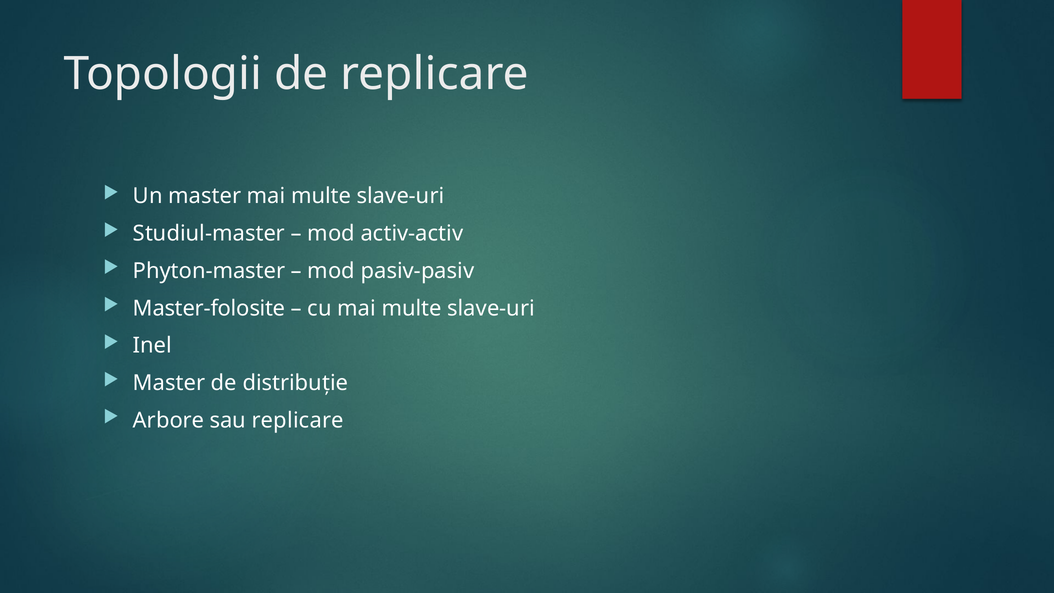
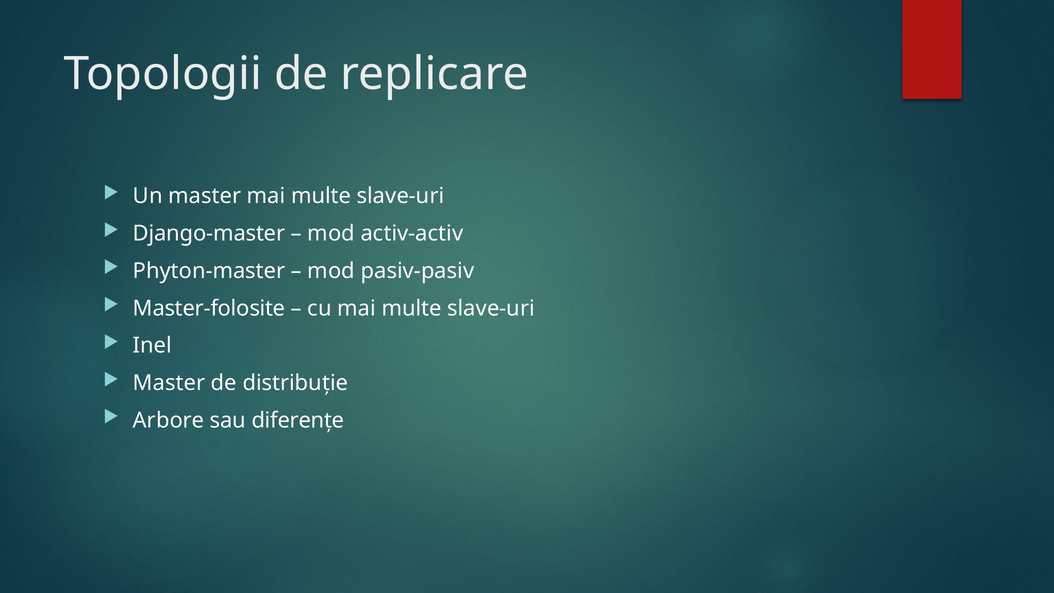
Studiul-master: Studiul-master -> Django-master
sau replicare: replicare -> diferențe
